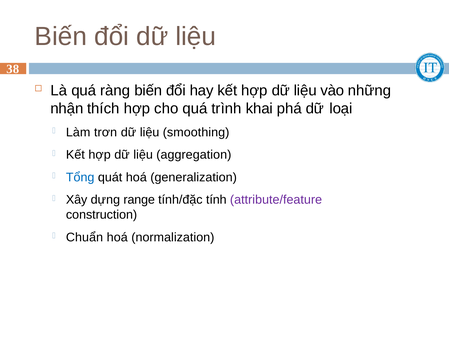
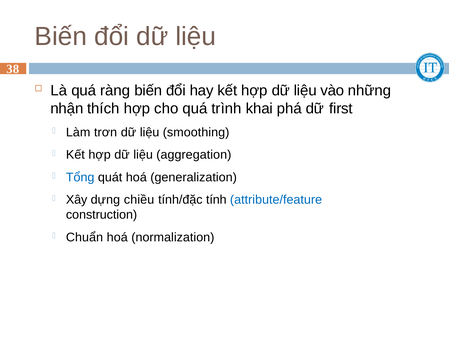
loại: loại -> first
range: range -> chiều
attribute/feature colour: purple -> blue
